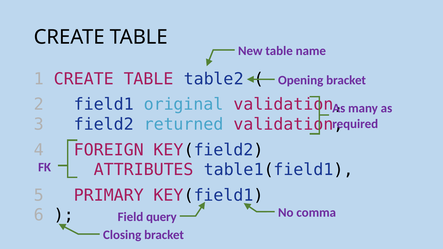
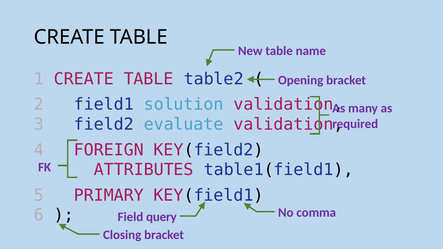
original: original -> solution
returned: returned -> evaluate
